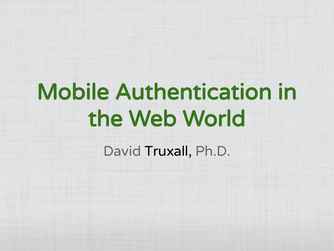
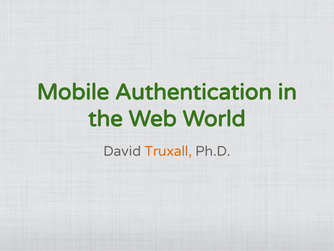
Truxall colour: black -> orange
